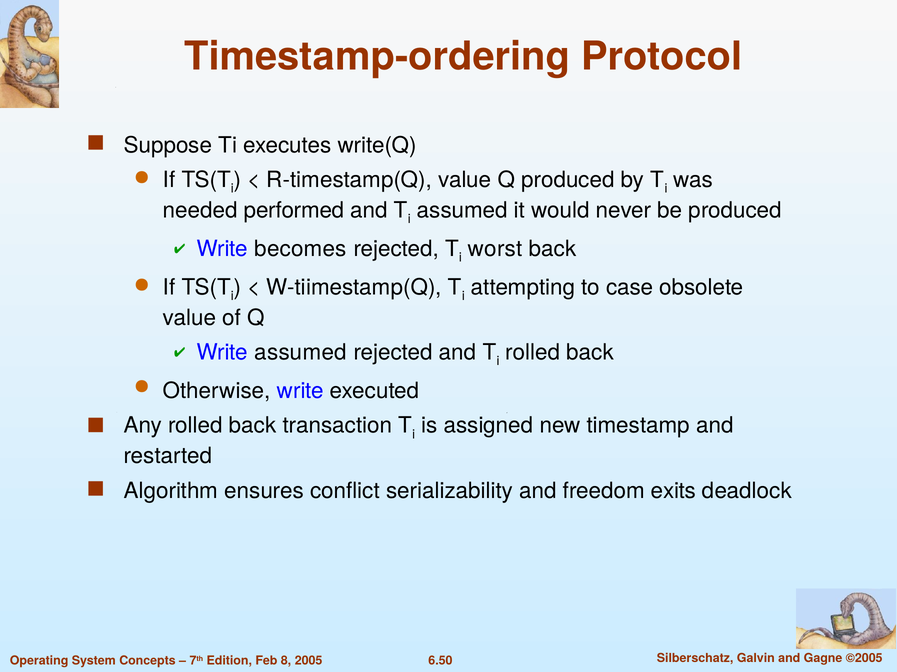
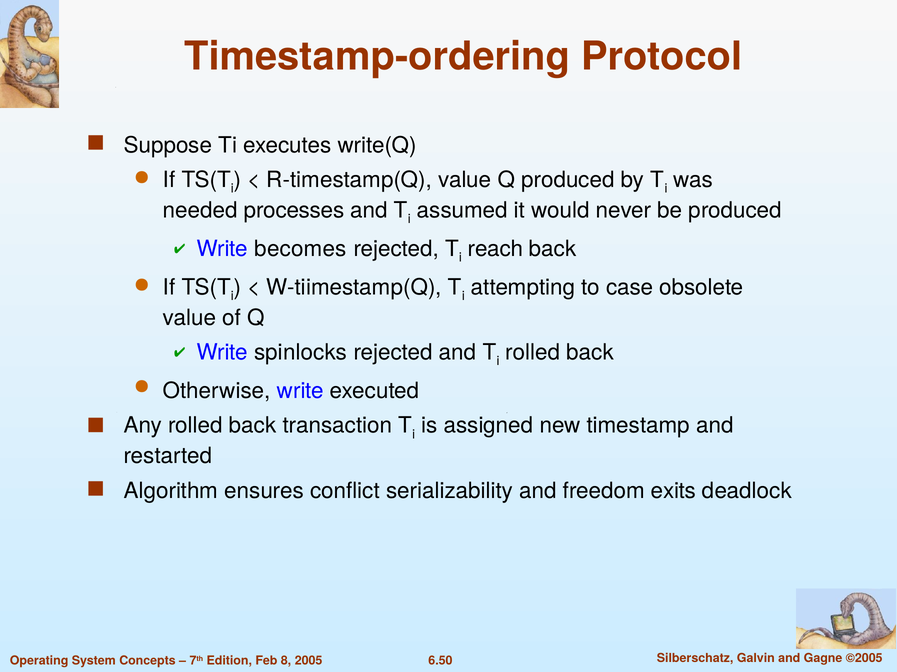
performed: performed -> processes
worst: worst -> reach
Write assumed: assumed -> spinlocks
